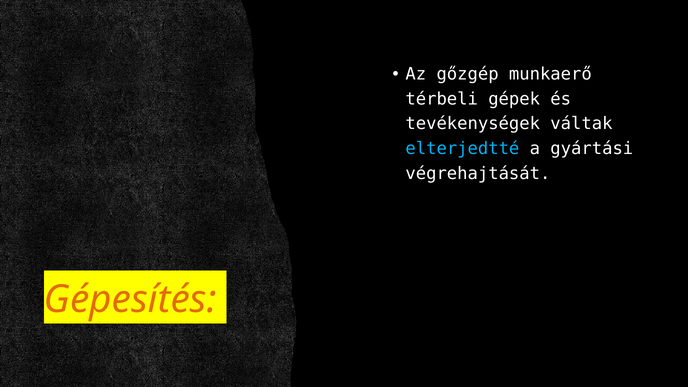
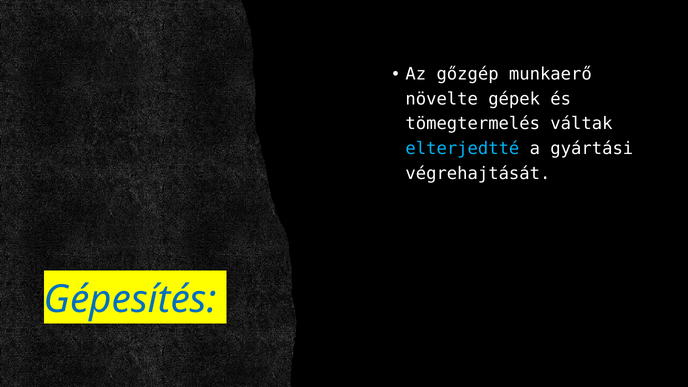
térbeli: térbeli -> növelte
tevékenységek: tevékenységek -> tömegtermelés
Gépesítés colour: orange -> blue
